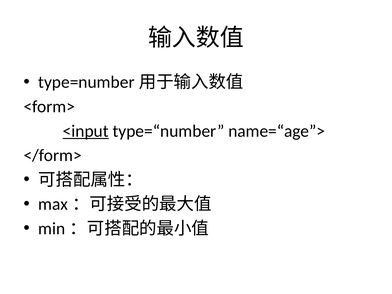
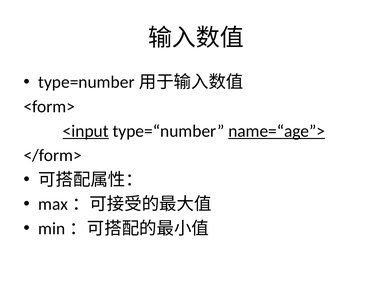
name=“age”> underline: none -> present
